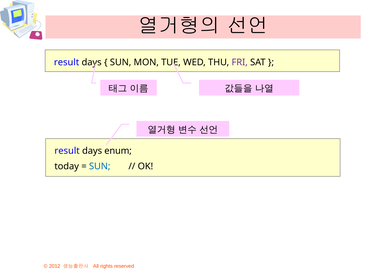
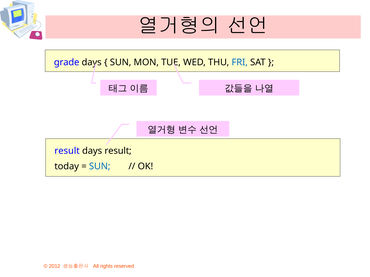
result at (67, 62): result -> grade
FRI colour: purple -> blue
days enum: enum -> result
